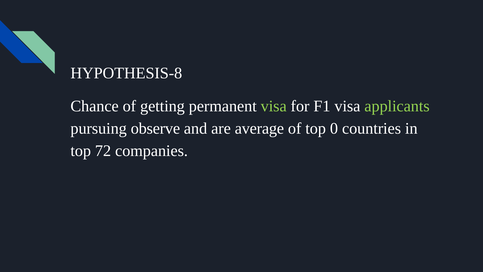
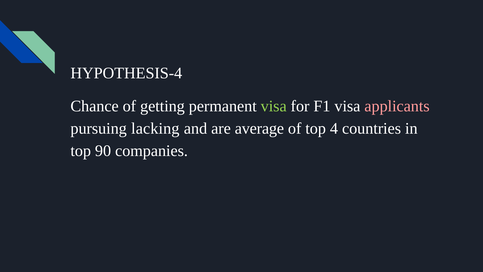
HYPOTHESIS-8: HYPOTHESIS-8 -> HYPOTHESIS-4
applicants colour: light green -> pink
observe: observe -> lacking
0: 0 -> 4
72: 72 -> 90
